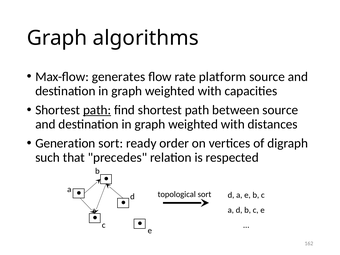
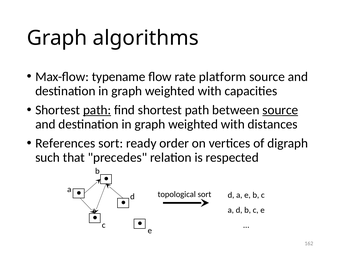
generates: generates -> typename
source at (280, 110) underline: none -> present
Generation: Generation -> References
